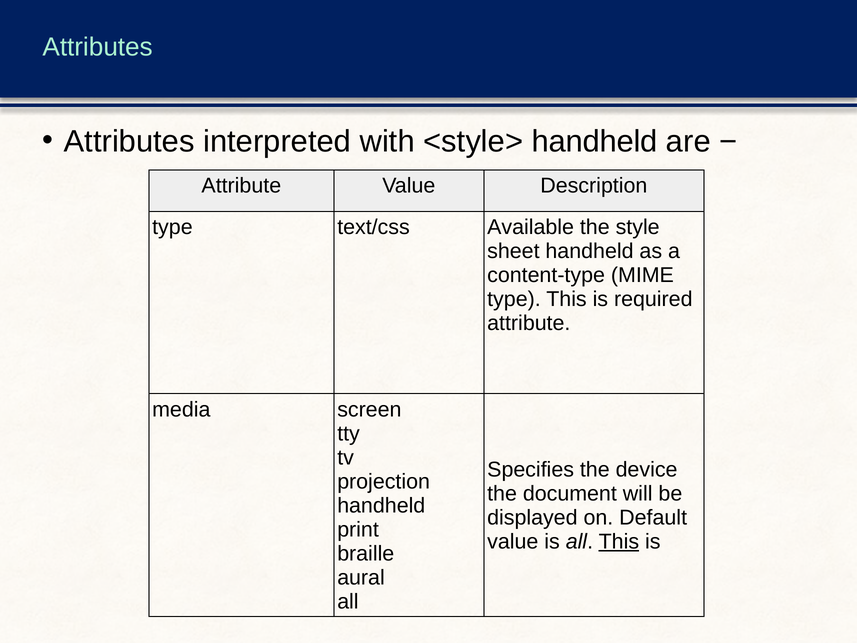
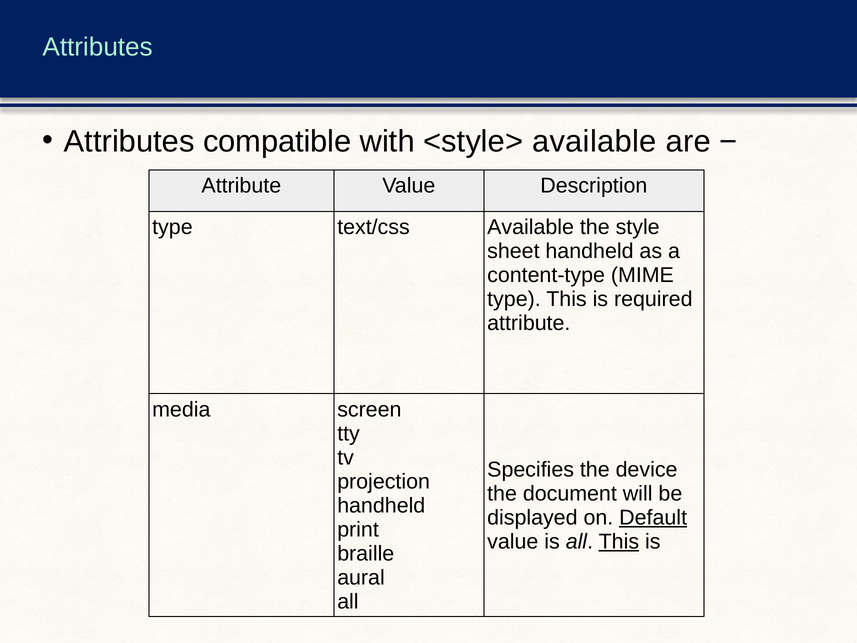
interpreted: interpreted -> compatible
<style> handheld: handheld -> available
Default underline: none -> present
